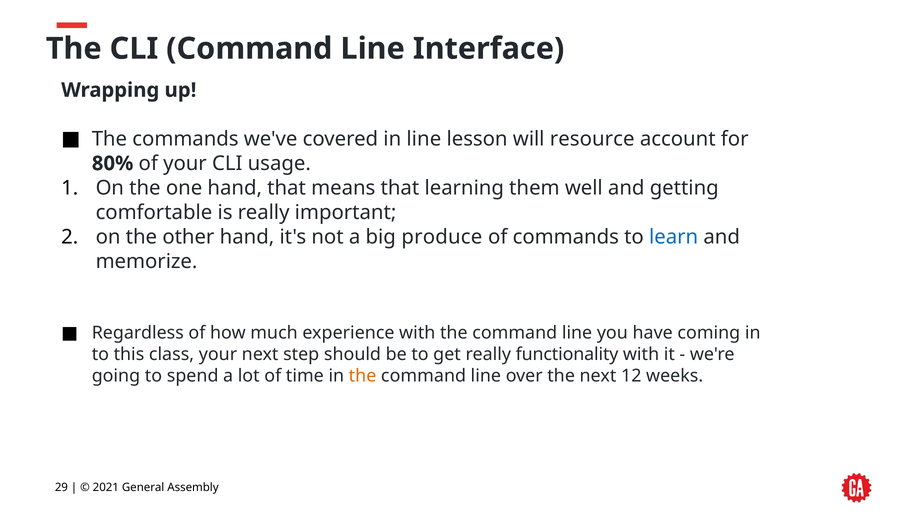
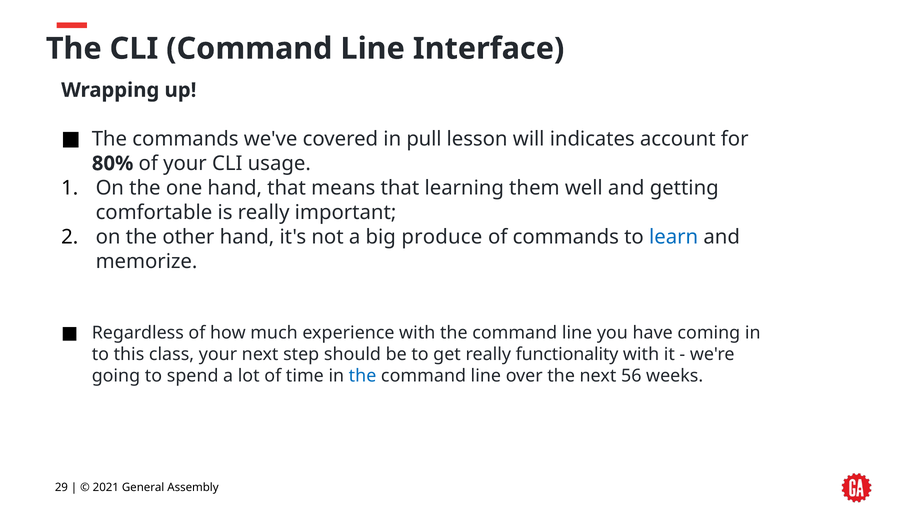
in line: line -> pull
resource: resource -> indicates
the at (363, 376) colour: orange -> blue
12: 12 -> 56
